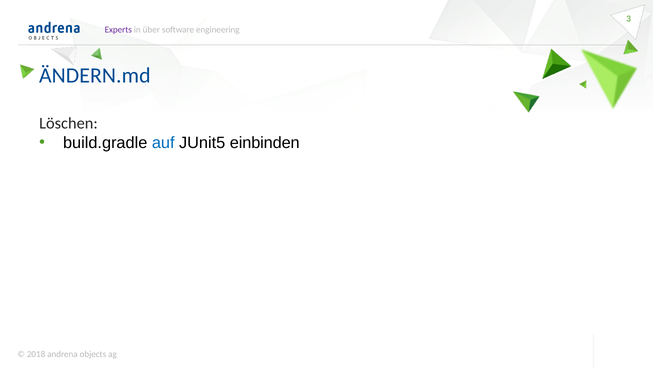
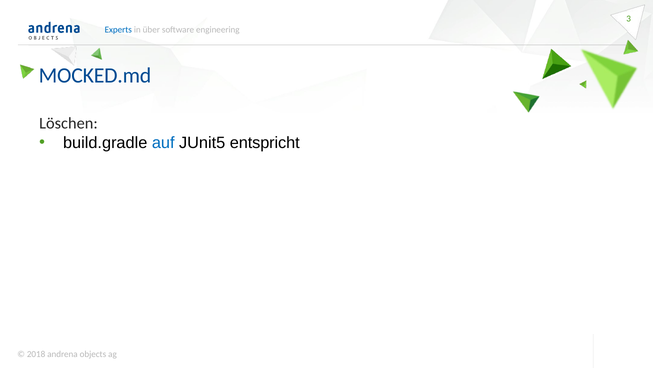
Experts colour: purple -> blue
ÄNDERN.md: ÄNDERN.md -> MOCKED.md
einbinden: einbinden -> entspricht
